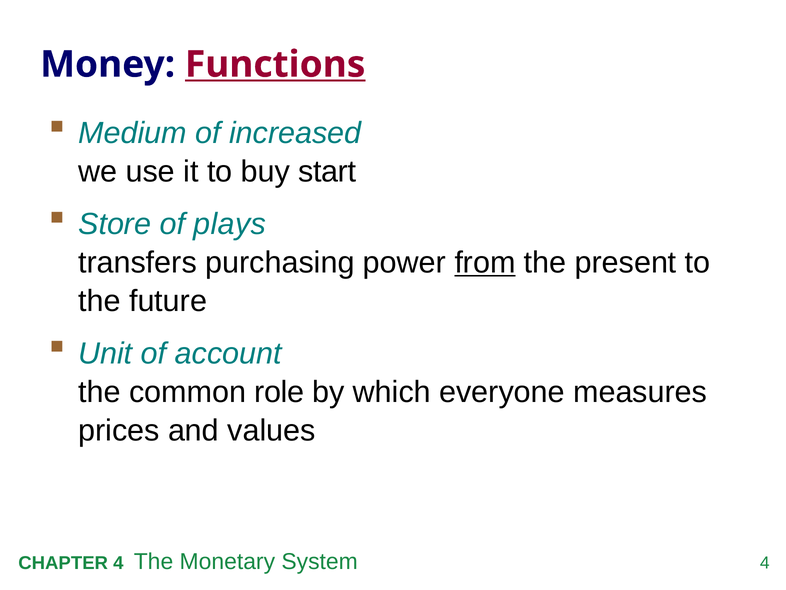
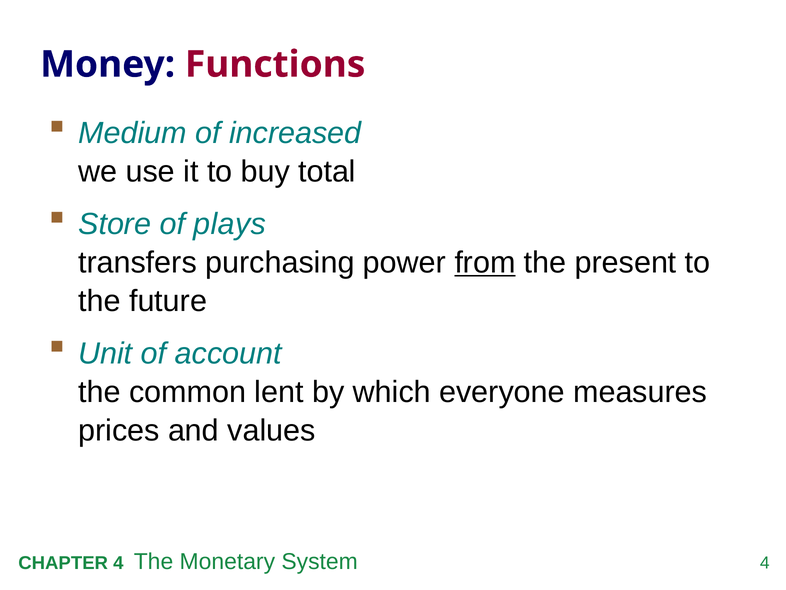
Functions underline: present -> none
start: start -> total
role: role -> lent
